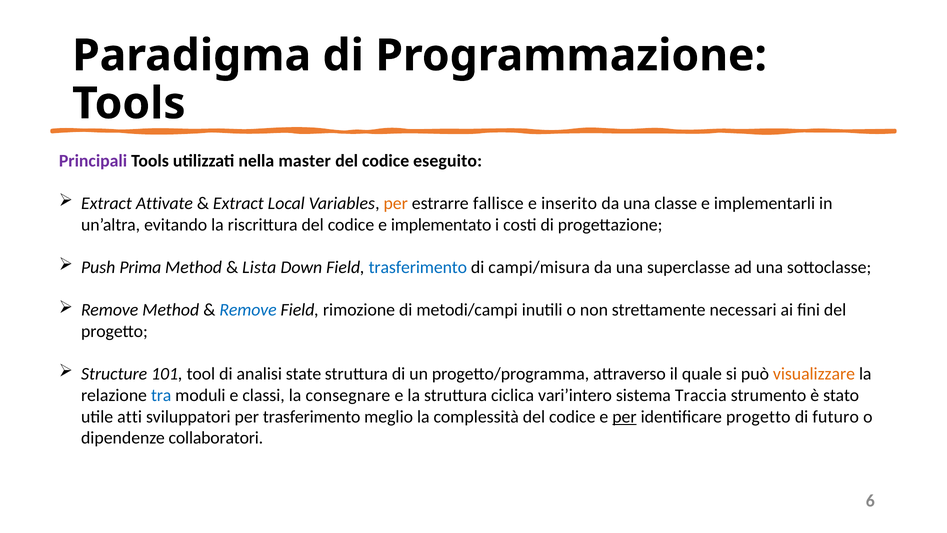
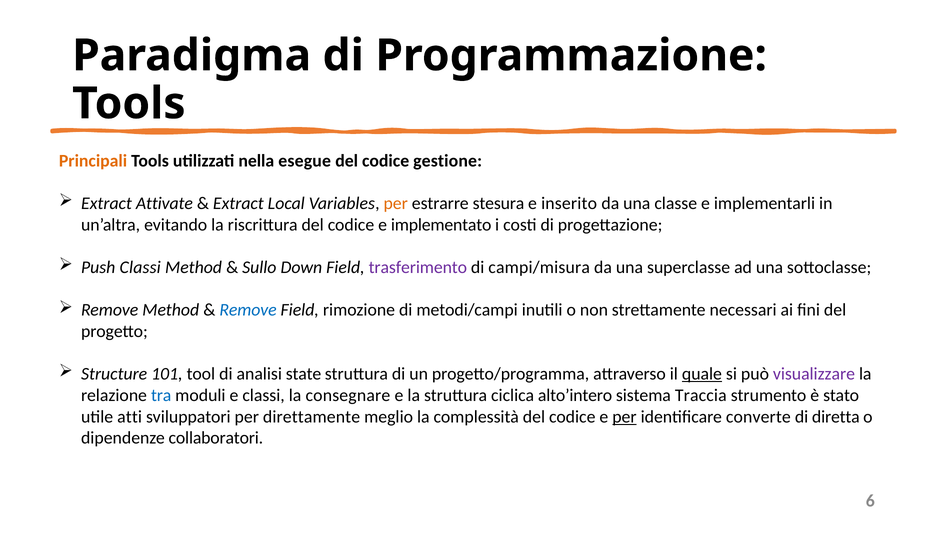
Principali colour: purple -> orange
master: master -> esegue
eseguito: eseguito -> gestione
fallisce: fallisce -> stesura
Push Prima: Prima -> Classi
Lista: Lista -> Sullo
trasferimento at (418, 267) colour: blue -> purple
quale underline: none -> present
visualizzare colour: orange -> purple
vari’intero: vari’intero -> alto’intero
per trasferimento: trasferimento -> direttamente
identificare progetto: progetto -> converte
futuro: futuro -> diretta
